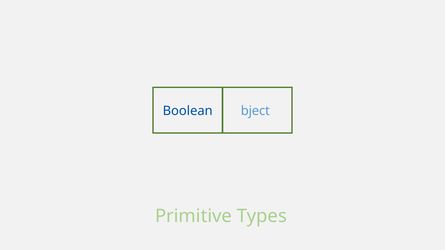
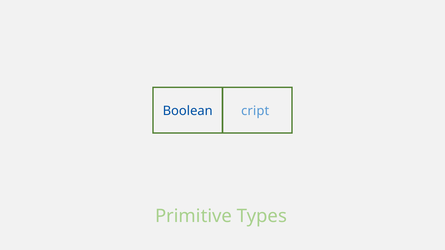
bject: bject -> cript
